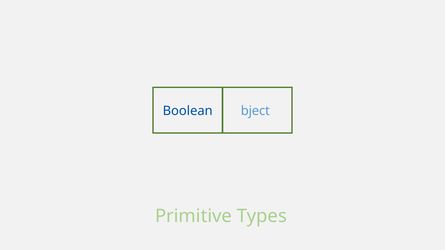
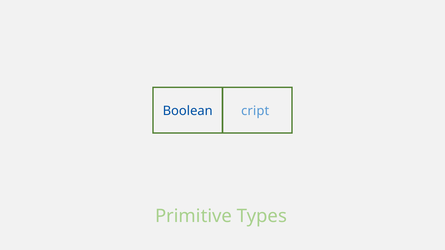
bject: bject -> cript
